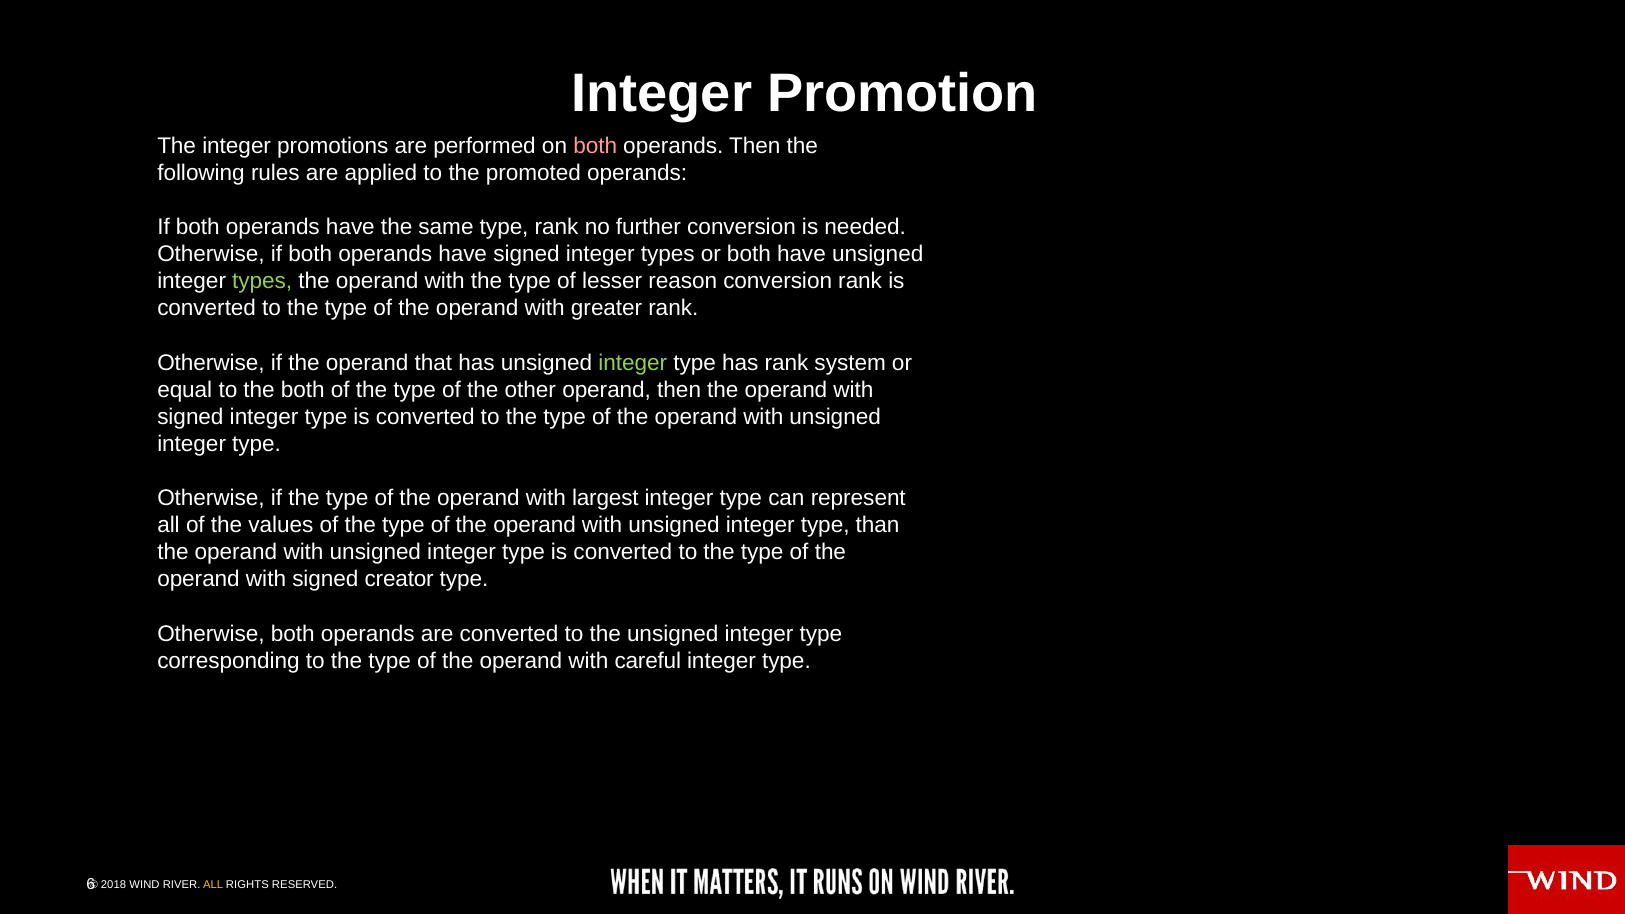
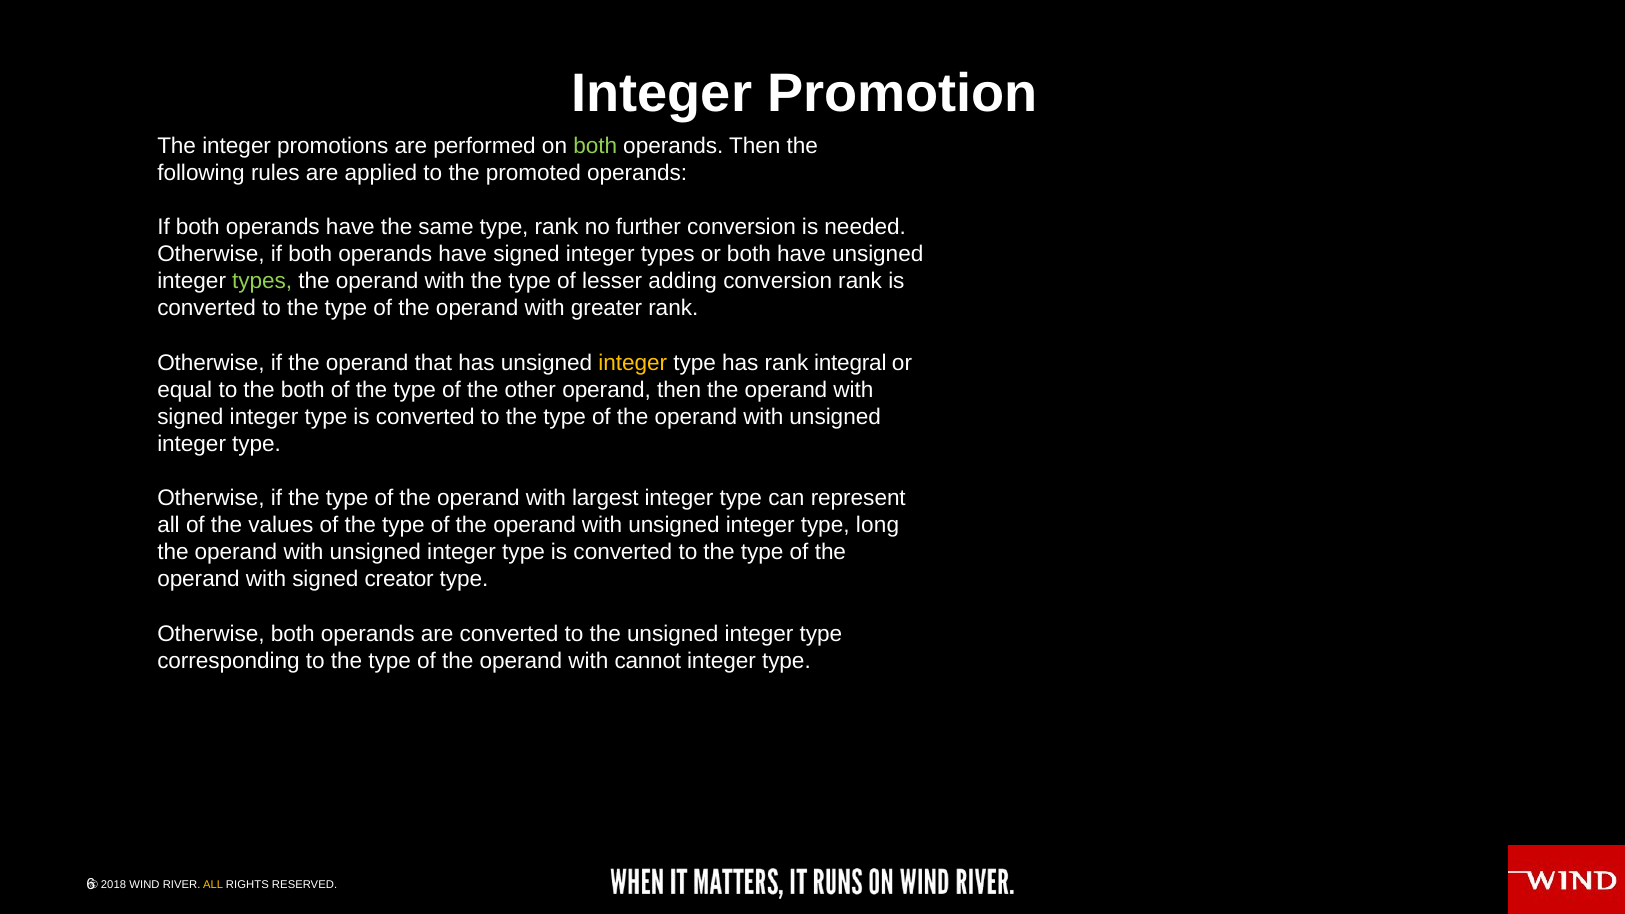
both at (595, 146) colour: pink -> light green
reason: reason -> adding
integer at (633, 363) colour: light green -> yellow
system: system -> integral
than: than -> long
careful: careful -> cannot
